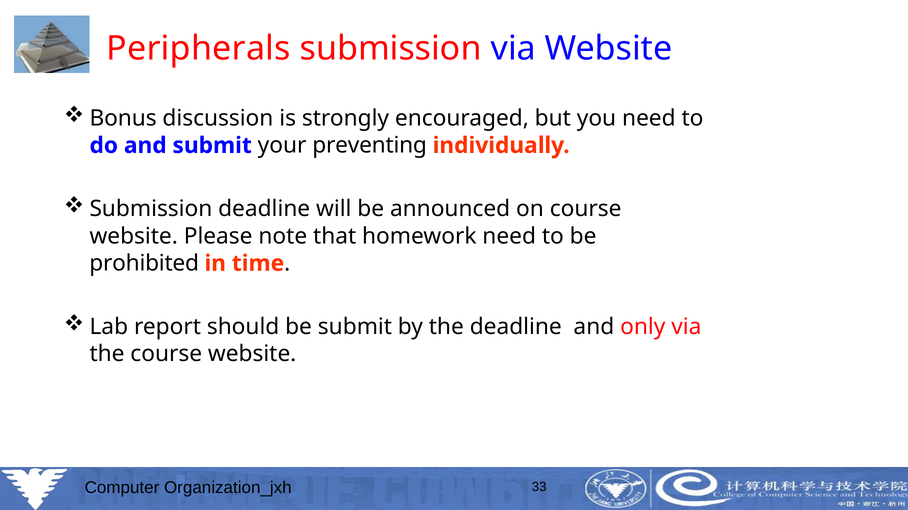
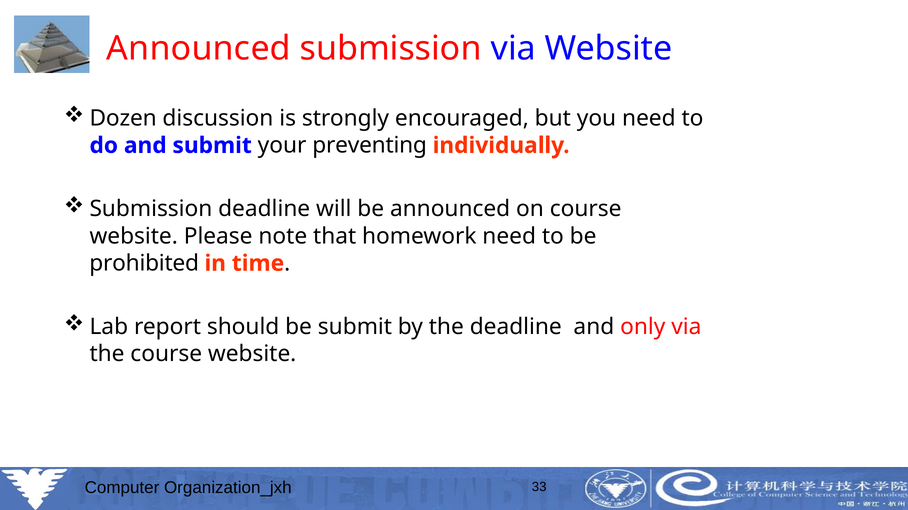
Peripherals at (199, 49): Peripherals -> Announced
Bonus: Bonus -> Dozen
